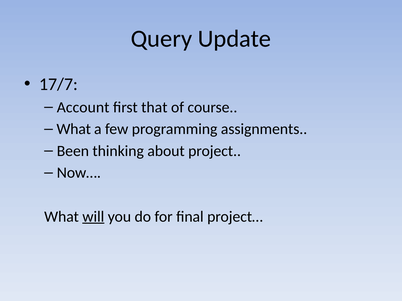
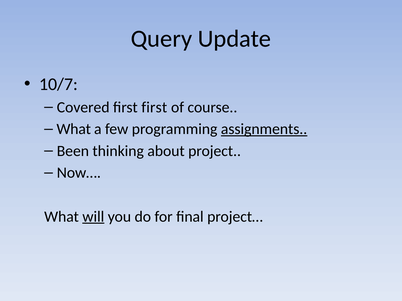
17/7: 17/7 -> 10/7
Account: Account -> Covered
first that: that -> first
assignments underline: none -> present
